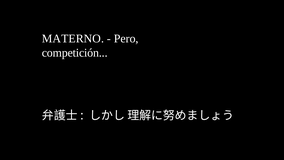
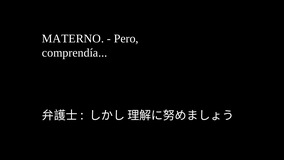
competición: competición -> comprendía
